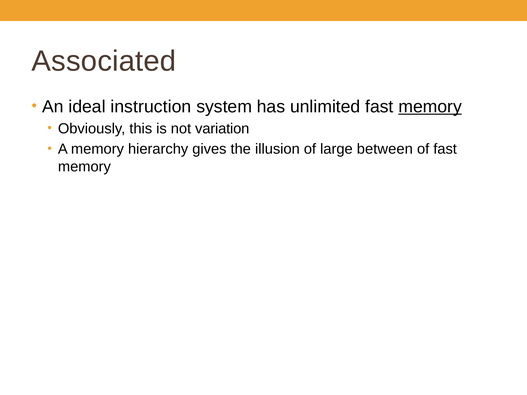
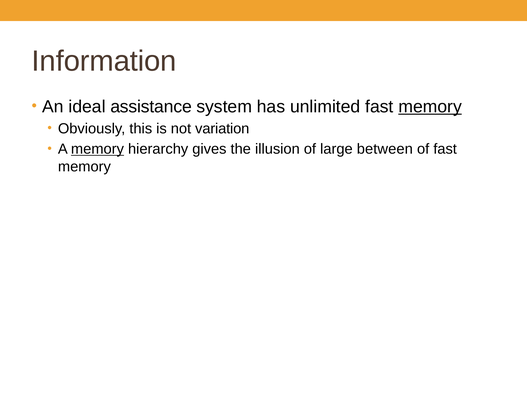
Associated: Associated -> Information
instruction: instruction -> assistance
memory at (97, 149) underline: none -> present
